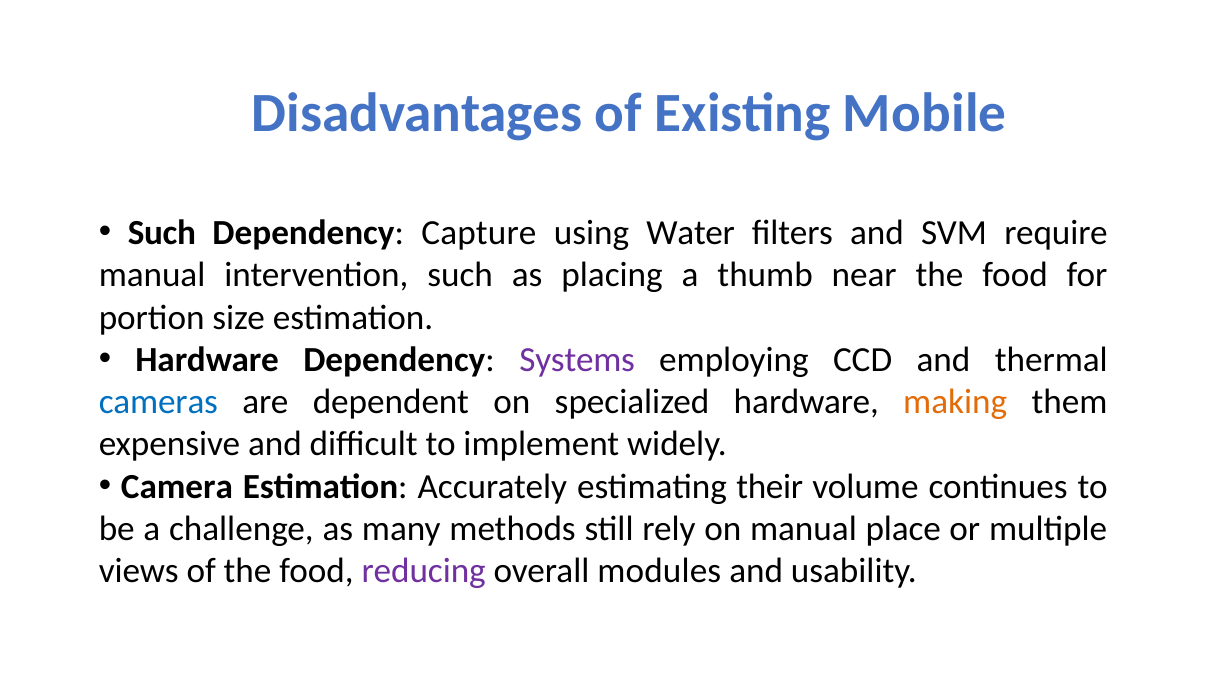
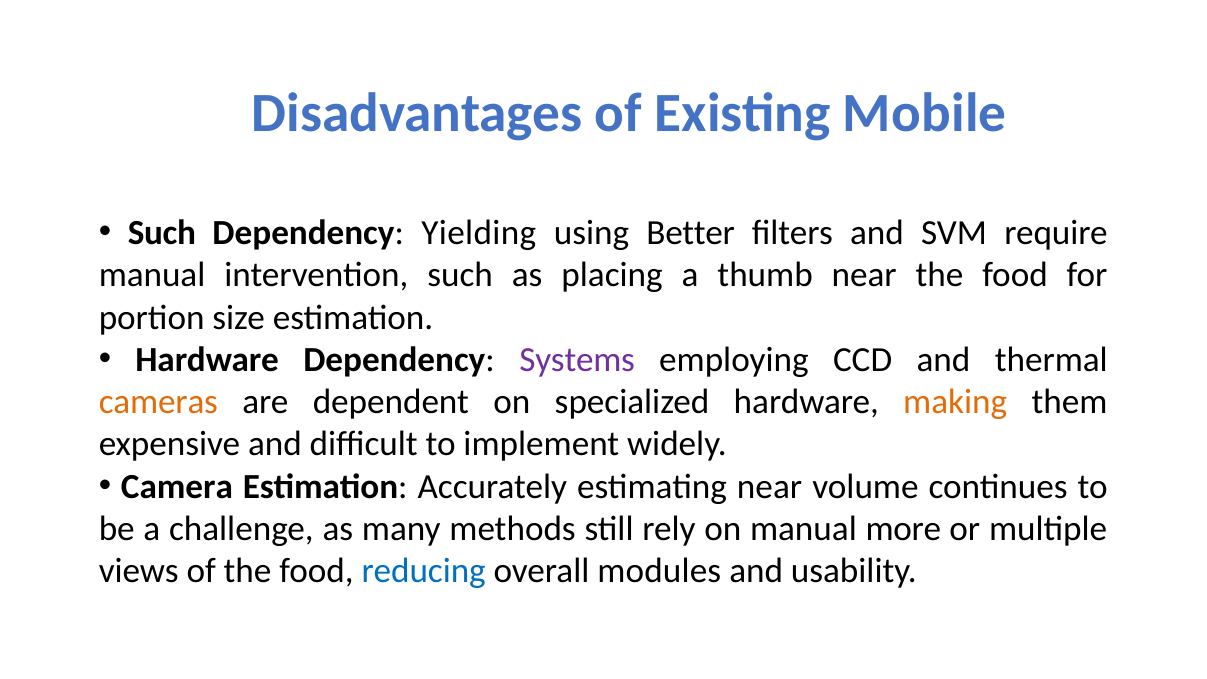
Capture: Capture -> Yielding
Water: Water -> Better
cameras colour: blue -> orange
estimating their: their -> near
place: place -> more
reducing colour: purple -> blue
